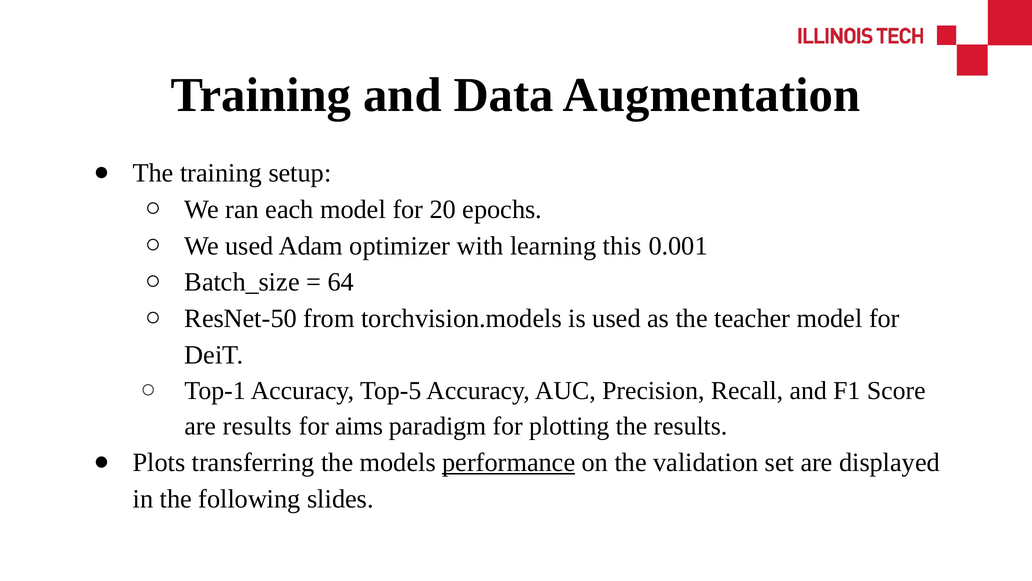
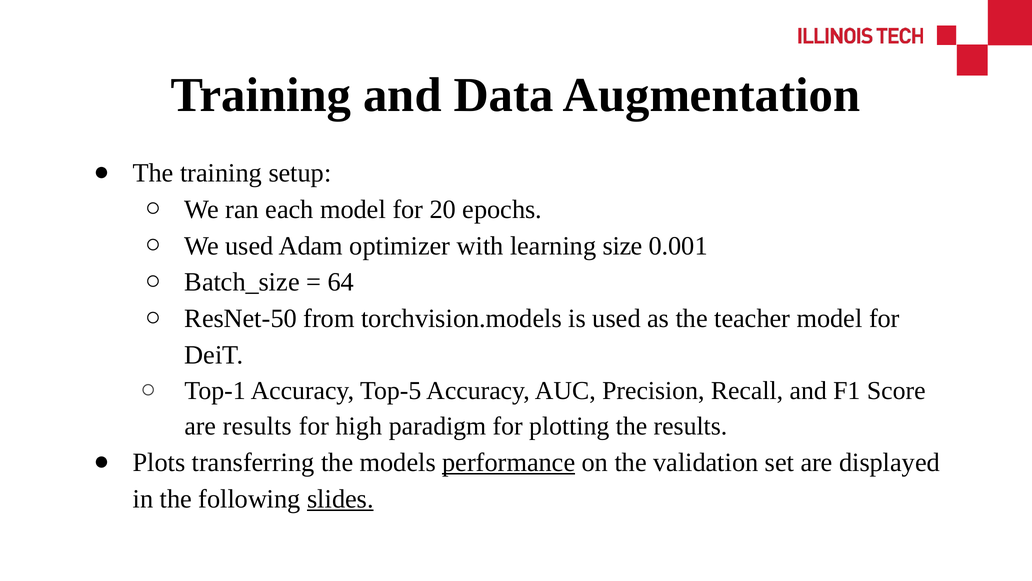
this: this -> size
aims: aims -> high
slides underline: none -> present
